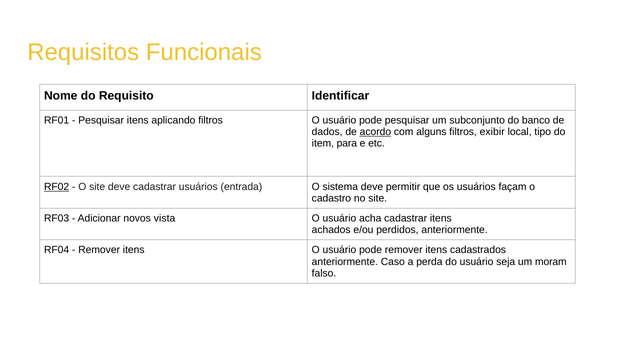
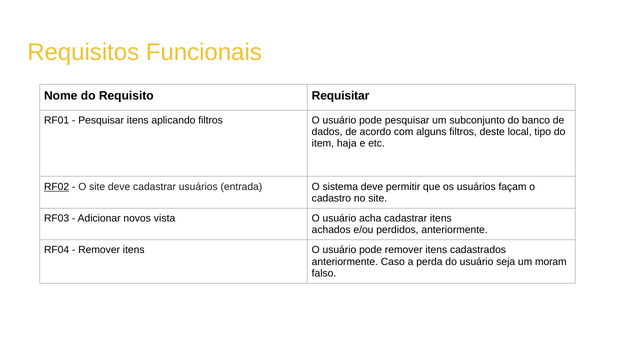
Identificar: Identificar -> Requisitar
acordo underline: present -> none
exibir: exibir -> deste
para: para -> haja
